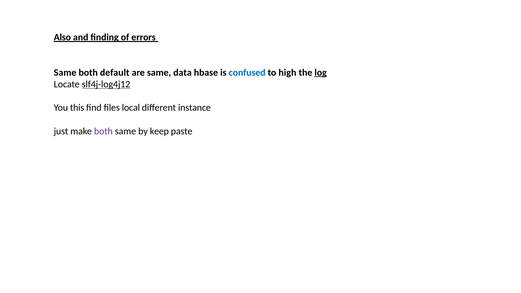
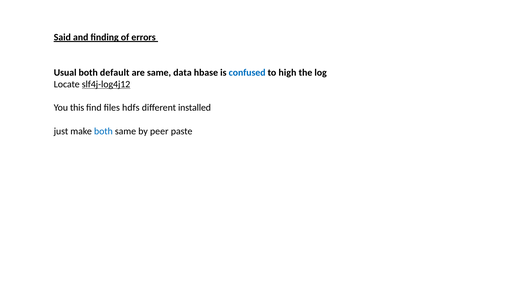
Also: Also -> Said
Same at (65, 73): Same -> Usual
log underline: present -> none
local: local -> hdfs
instance: instance -> installed
both at (103, 131) colour: purple -> blue
keep: keep -> peer
